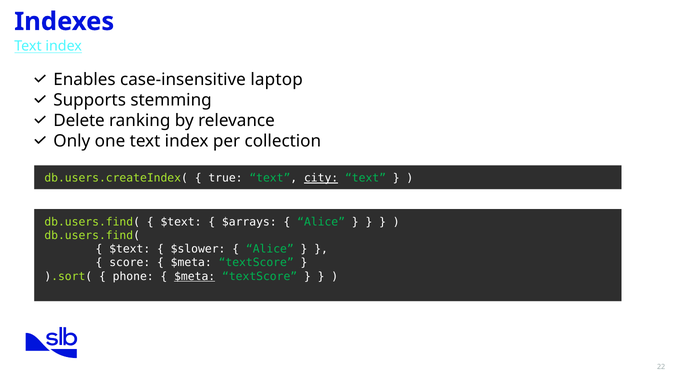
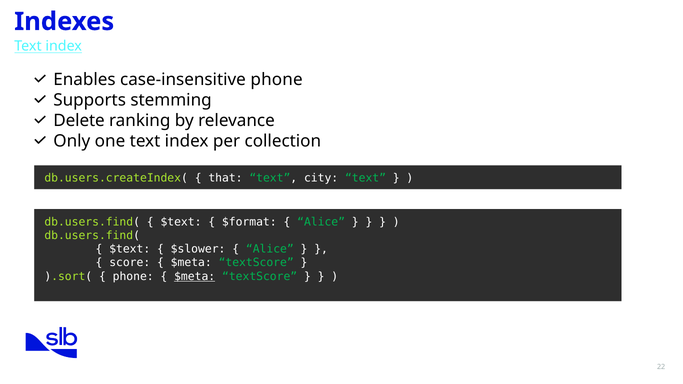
case-insensitive laptop: laptop -> phone
true: true -> that
city underline: present -> none
$arrays: $arrays -> $format
